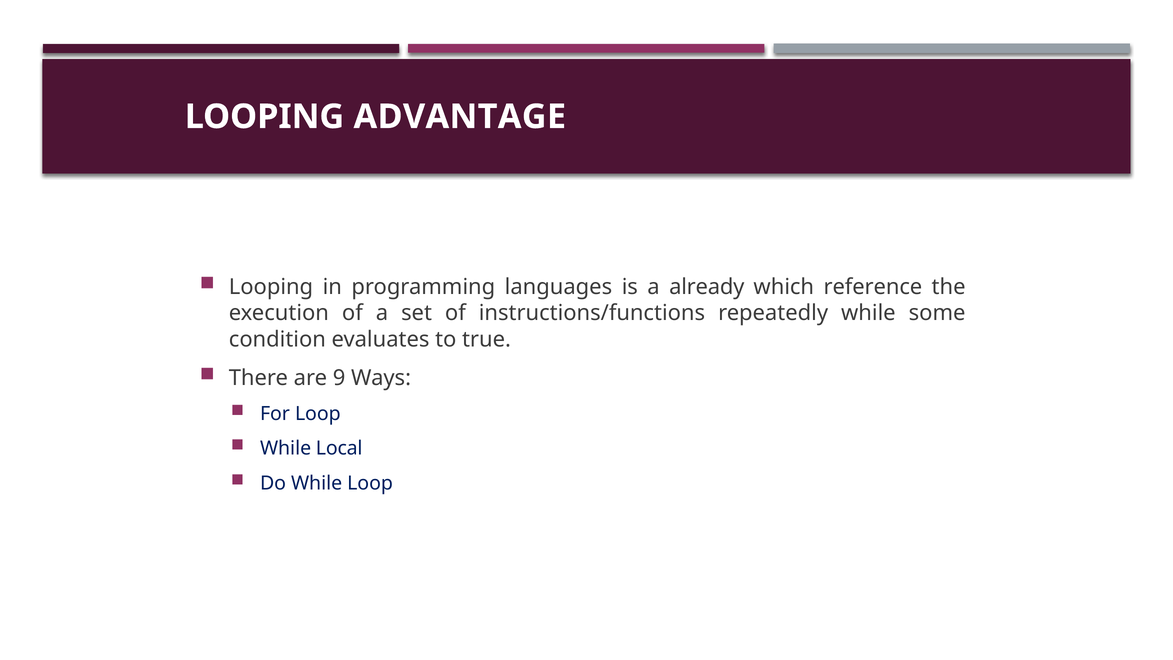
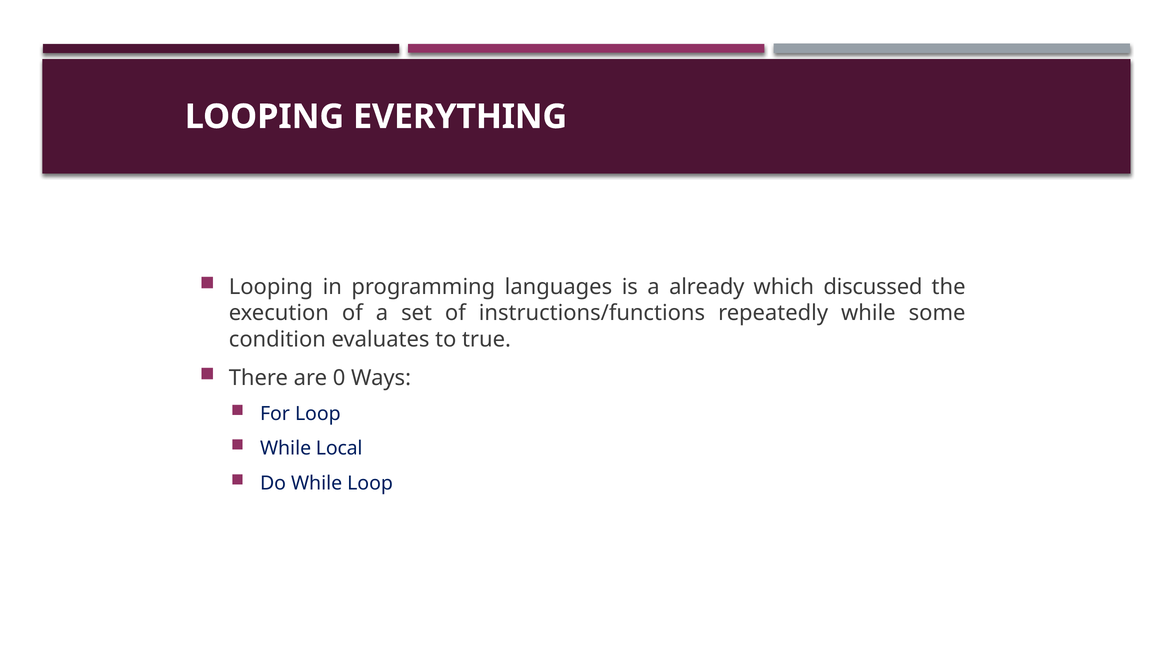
ADVANTAGE: ADVANTAGE -> EVERYTHING
reference: reference -> discussed
9: 9 -> 0
